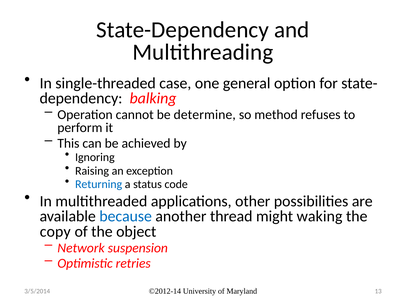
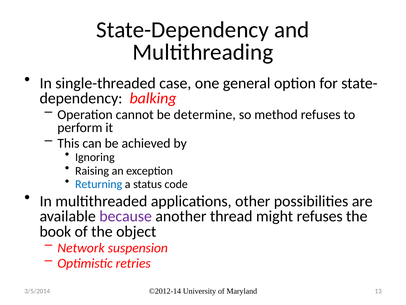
because colour: blue -> purple
might waking: waking -> refuses
copy: copy -> book
